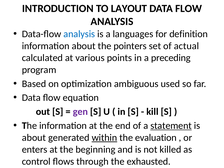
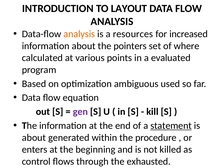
analysis at (79, 34) colour: blue -> orange
languages: languages -> resources
definition: definition -> increased
actual: actual -> where
preceding: preceding -> evaluated
within underline: present -> none
evaluation: evaluation -> procedure
